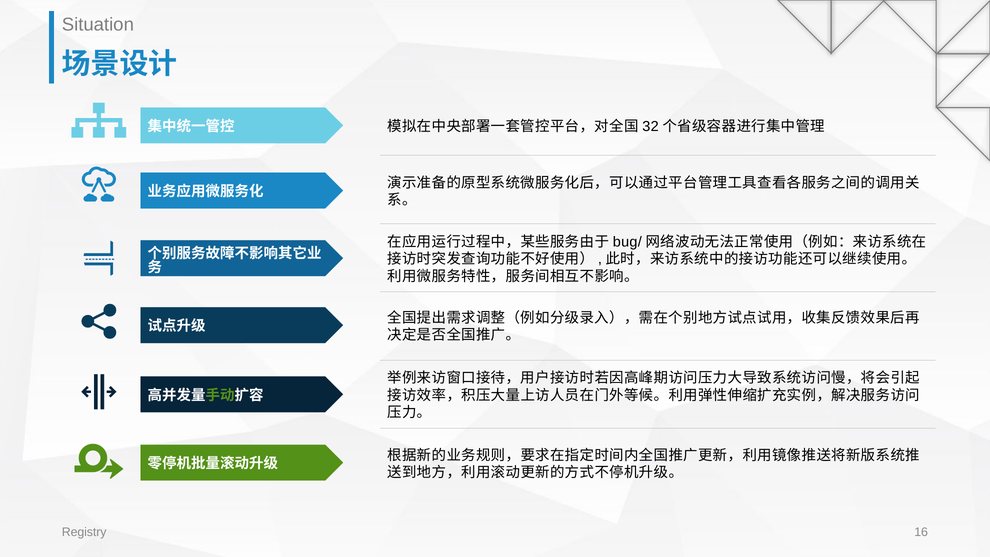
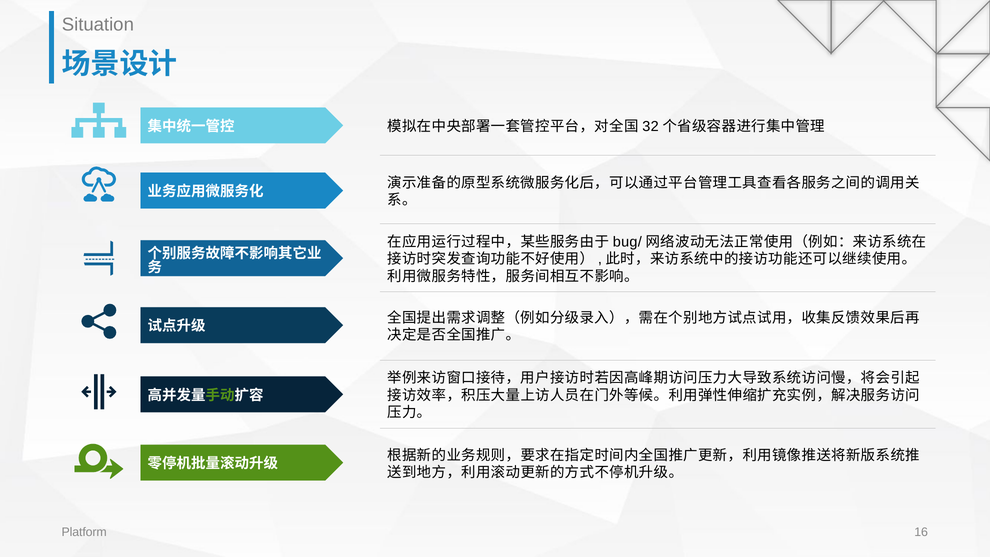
Registry: Registry -> Platform
